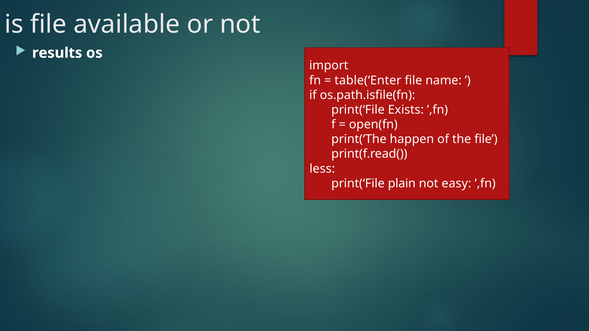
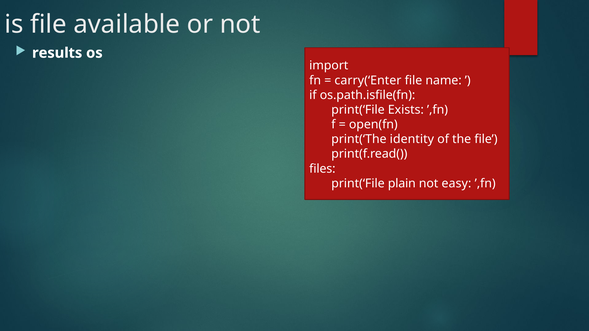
table(‘Enter: table(‘Enter -> carry(‘Enter
happen: happen -> identity
less: less -> files
